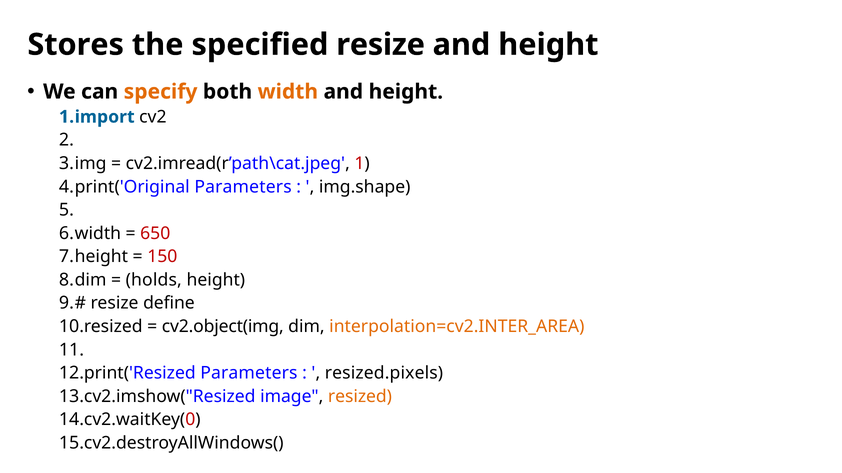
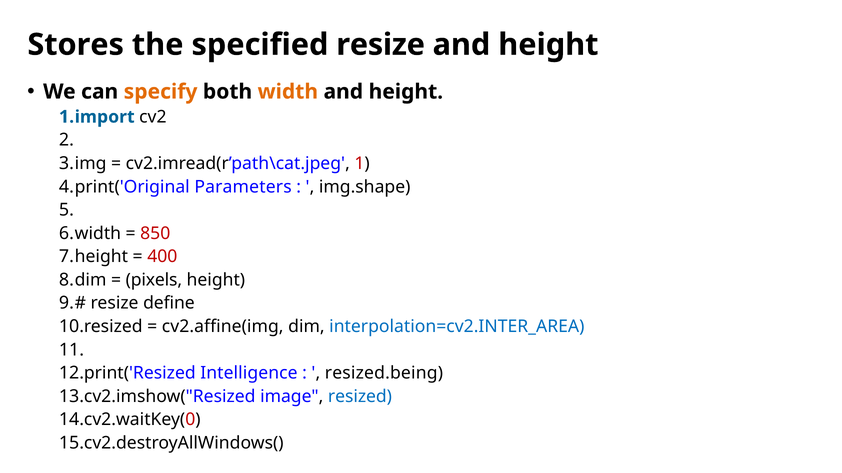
650: 650 -> 850
150: 150 -> 400
holds: holds -> pixels
cv2.object(img: cv2.object(img -> cv2.affine(img
interpolation=cv2.INTER_AREA colour: orange -> blue
Parameters at (249, 374): Parameters -> Intelligence
resized.pixels: resized.pixels -> resized.being
resized colour: orange -> blue
